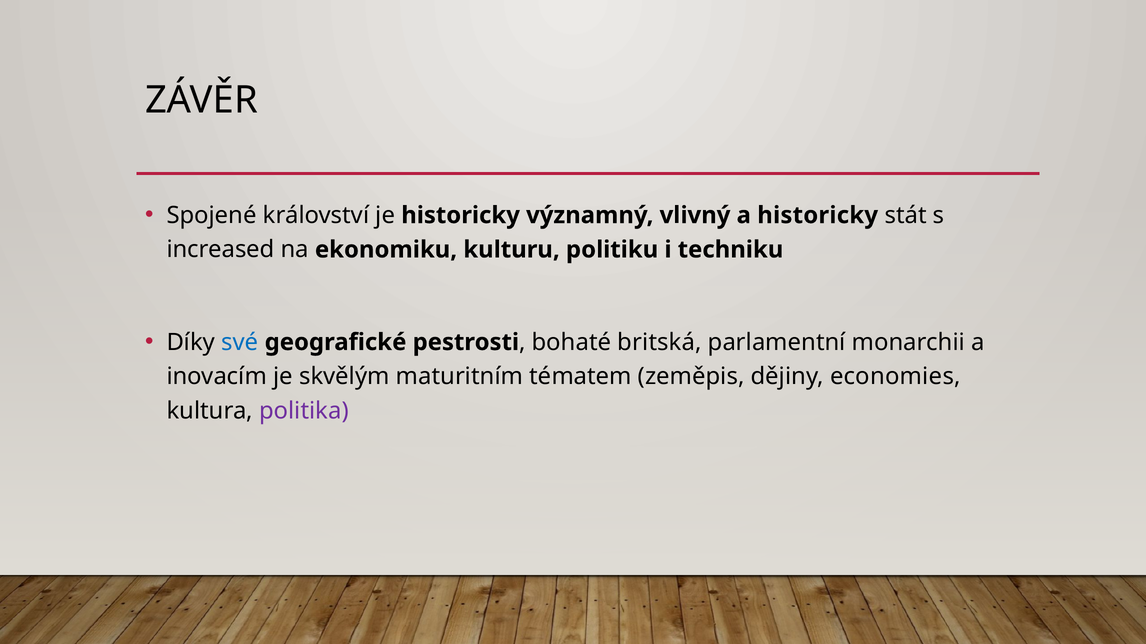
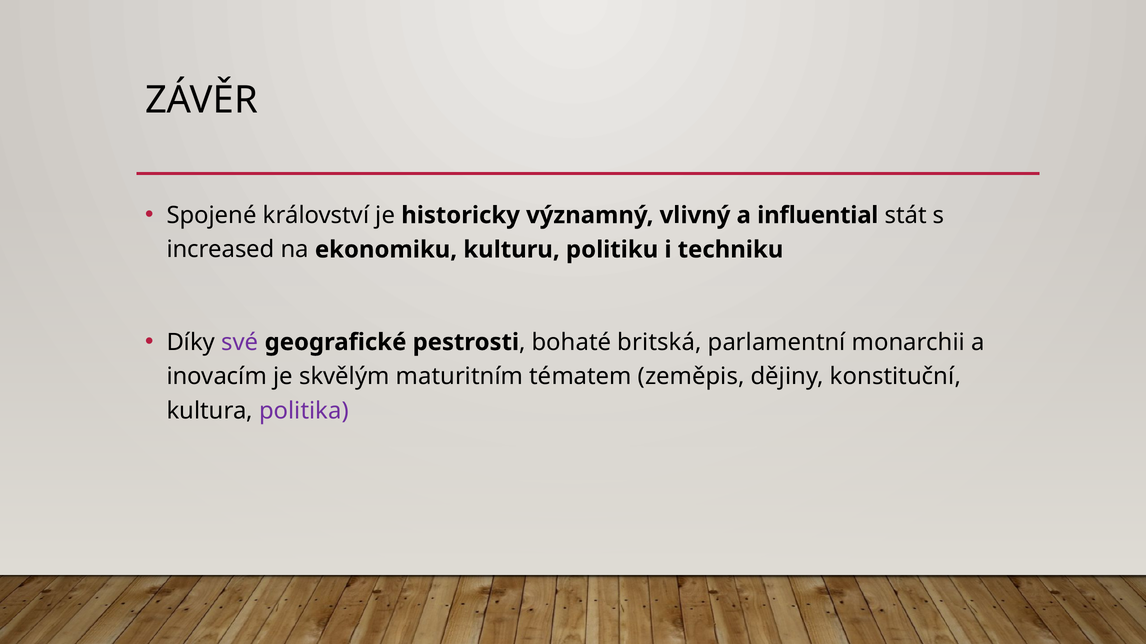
a historicky: historicky -> influential
své colour: blue -> purple
economies: economies -> konstituční
